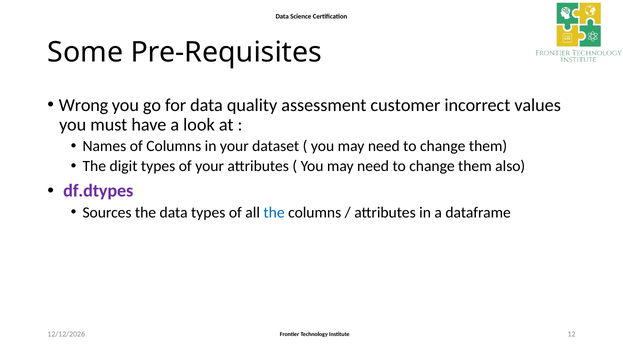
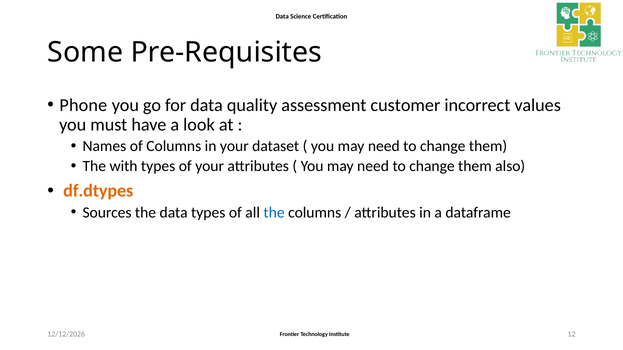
Wrong: Wrong -> Phone
digit: digit -> with
df.dtypes colour: purple -> orange
